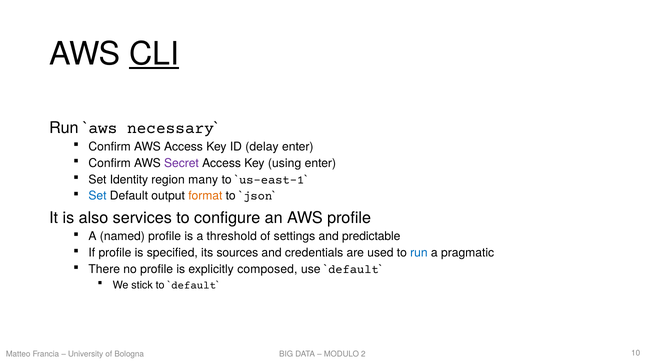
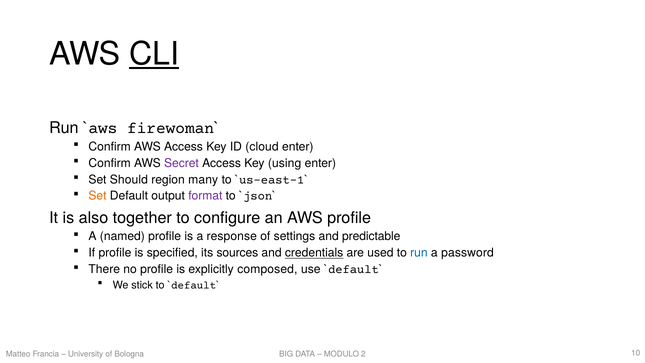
necessary: necessary -> firewoman
delay: delay -> cloud
Identity: Identity -> Should
Set at (97, 196) colour: blue -> orange
format colour: orange -> purple
services: services -> together
threshold: threshold -> response
credentials underline: none -> present
pragmatic: pragmatic -> password
